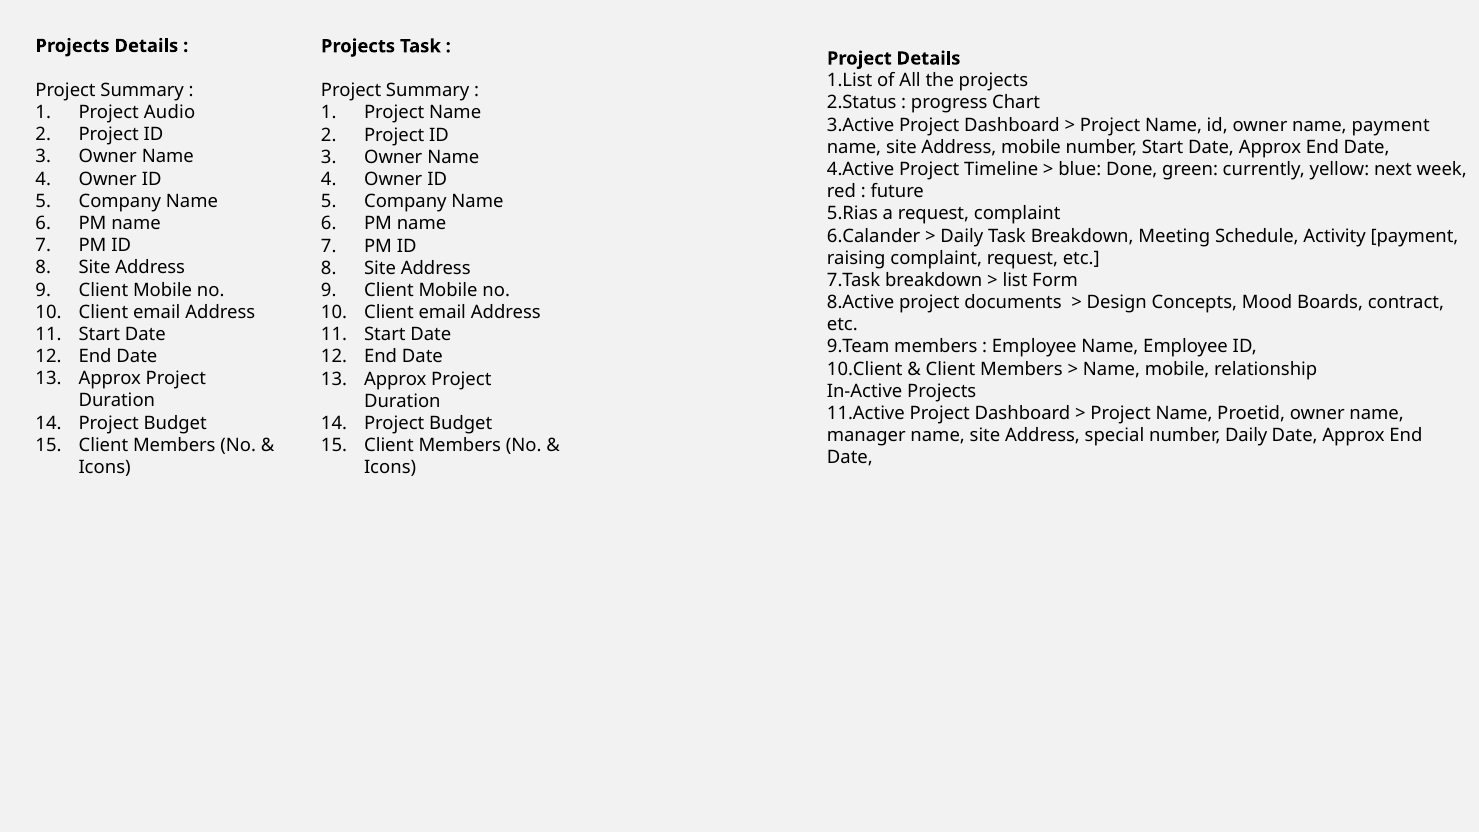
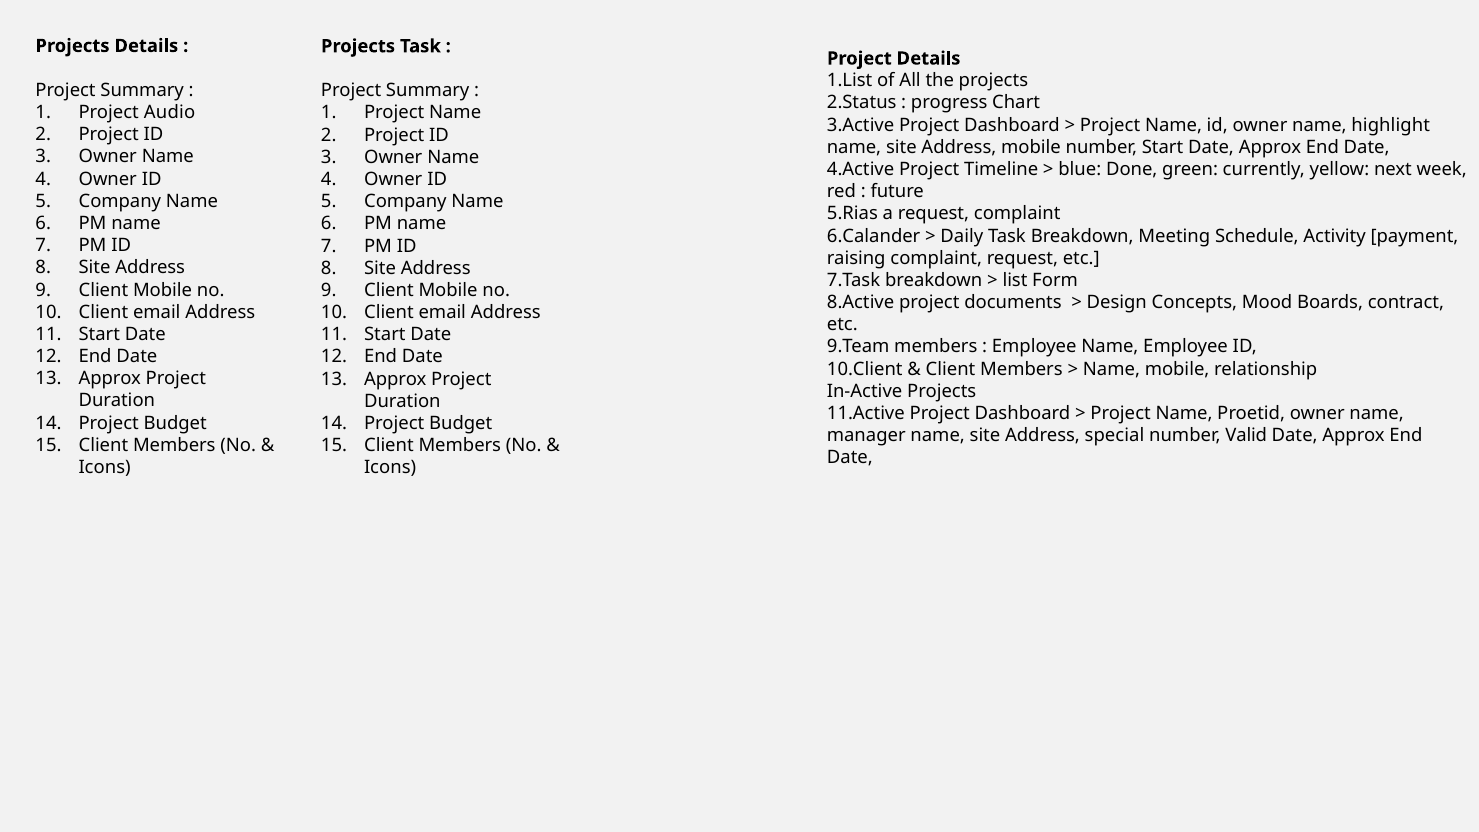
name payment: payment -> highlight
number Daily: Daily -> Valid
